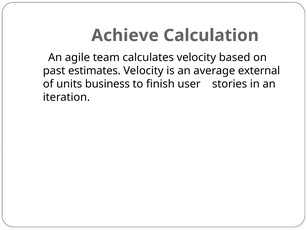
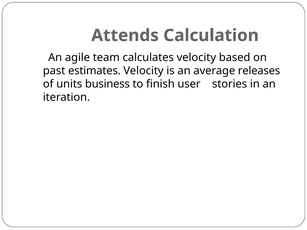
Achieve: Achieve -> Attends
external: external -> releases
